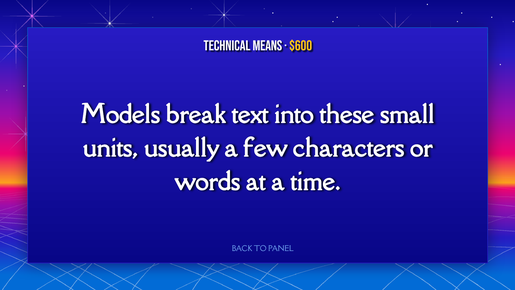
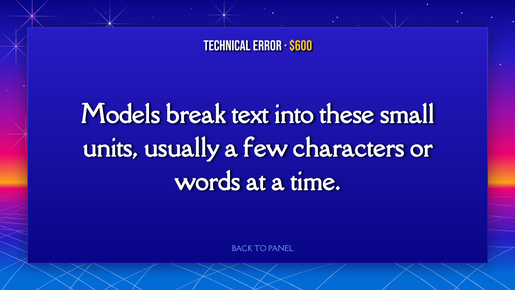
means: means -> error
